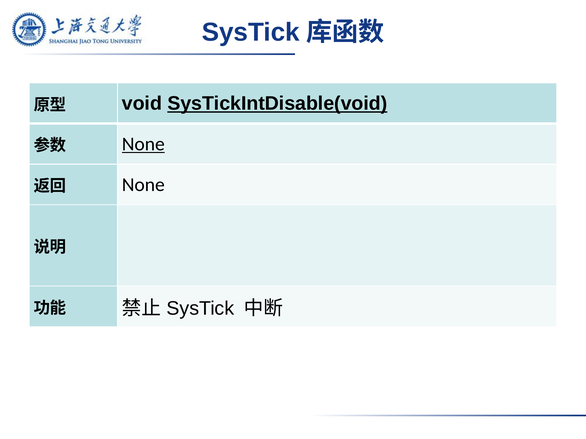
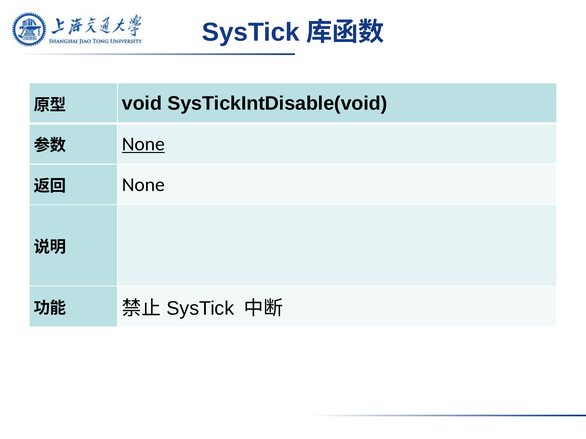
SysTickIntDisable(void underline: present -> none
